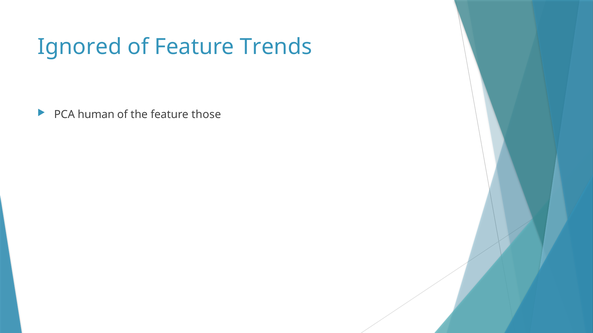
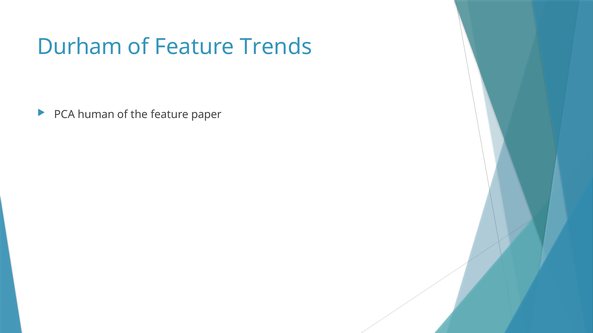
Ignored: Ignored -> Durham
those: those -> paper
